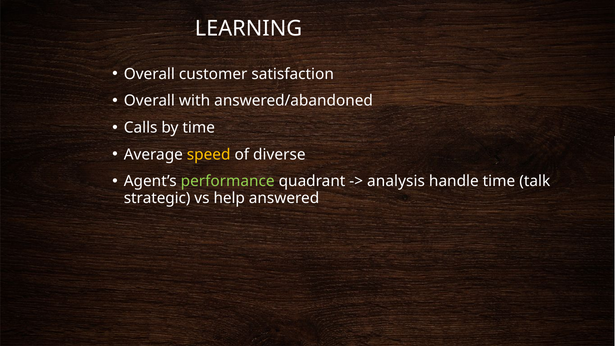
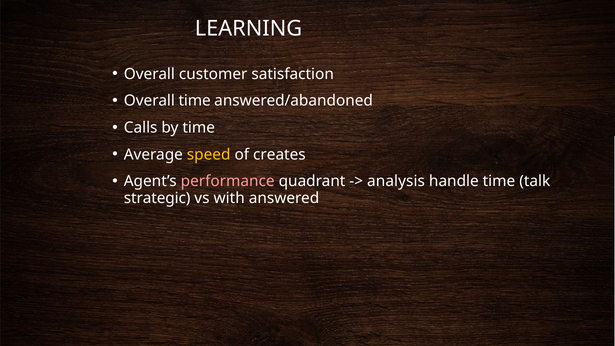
Overall with: with -> time
diverse: diverse -> creates
performance colour: light green -> pink
help: help -> with
